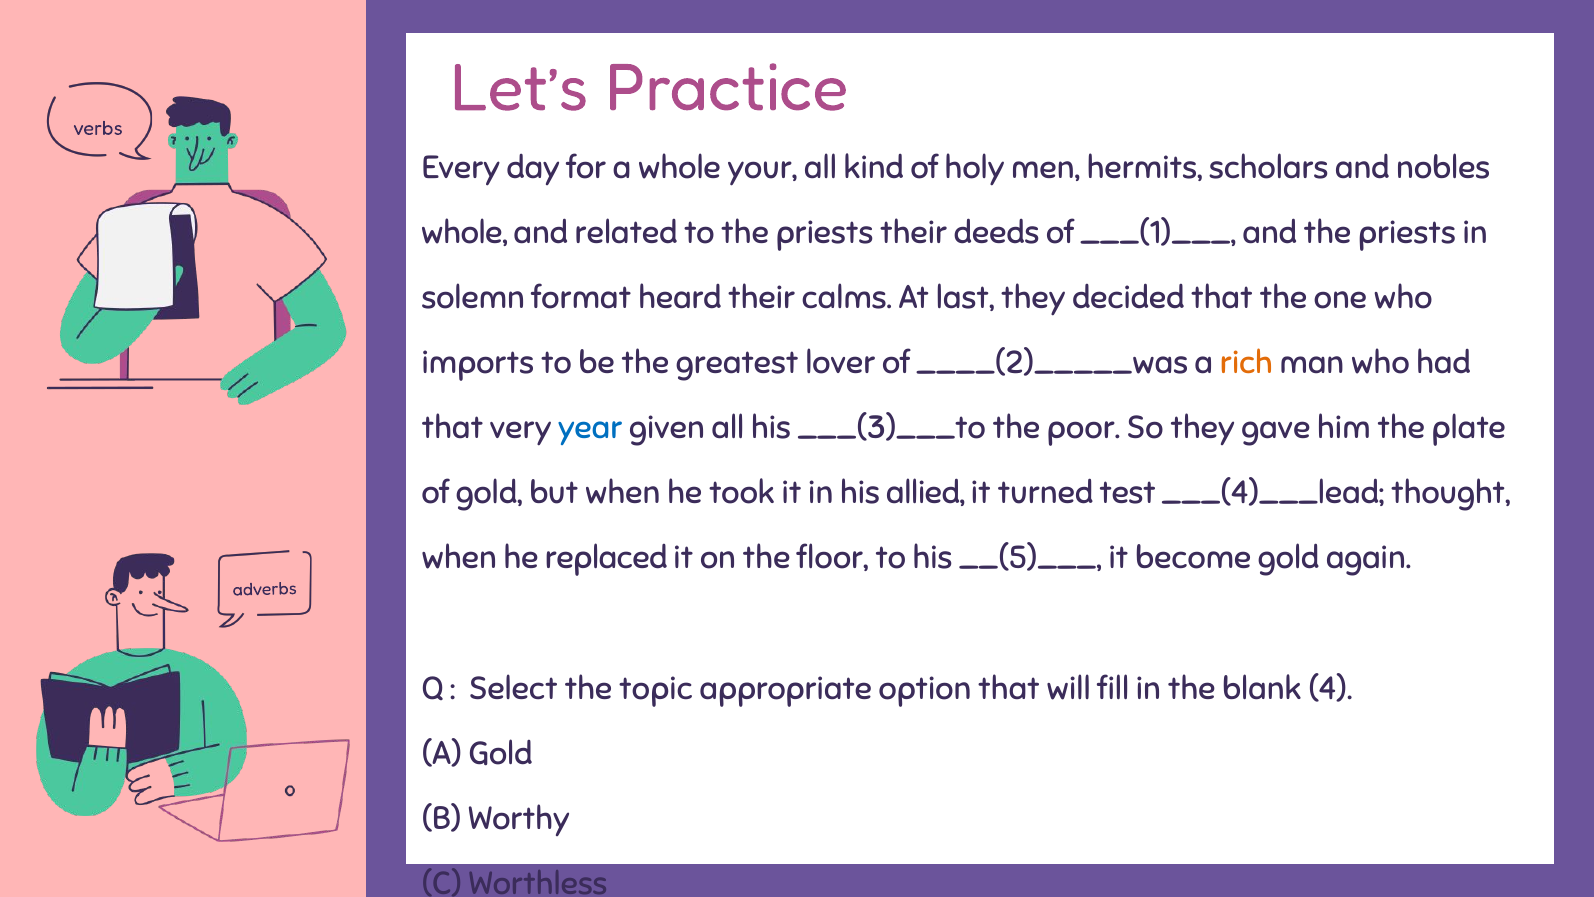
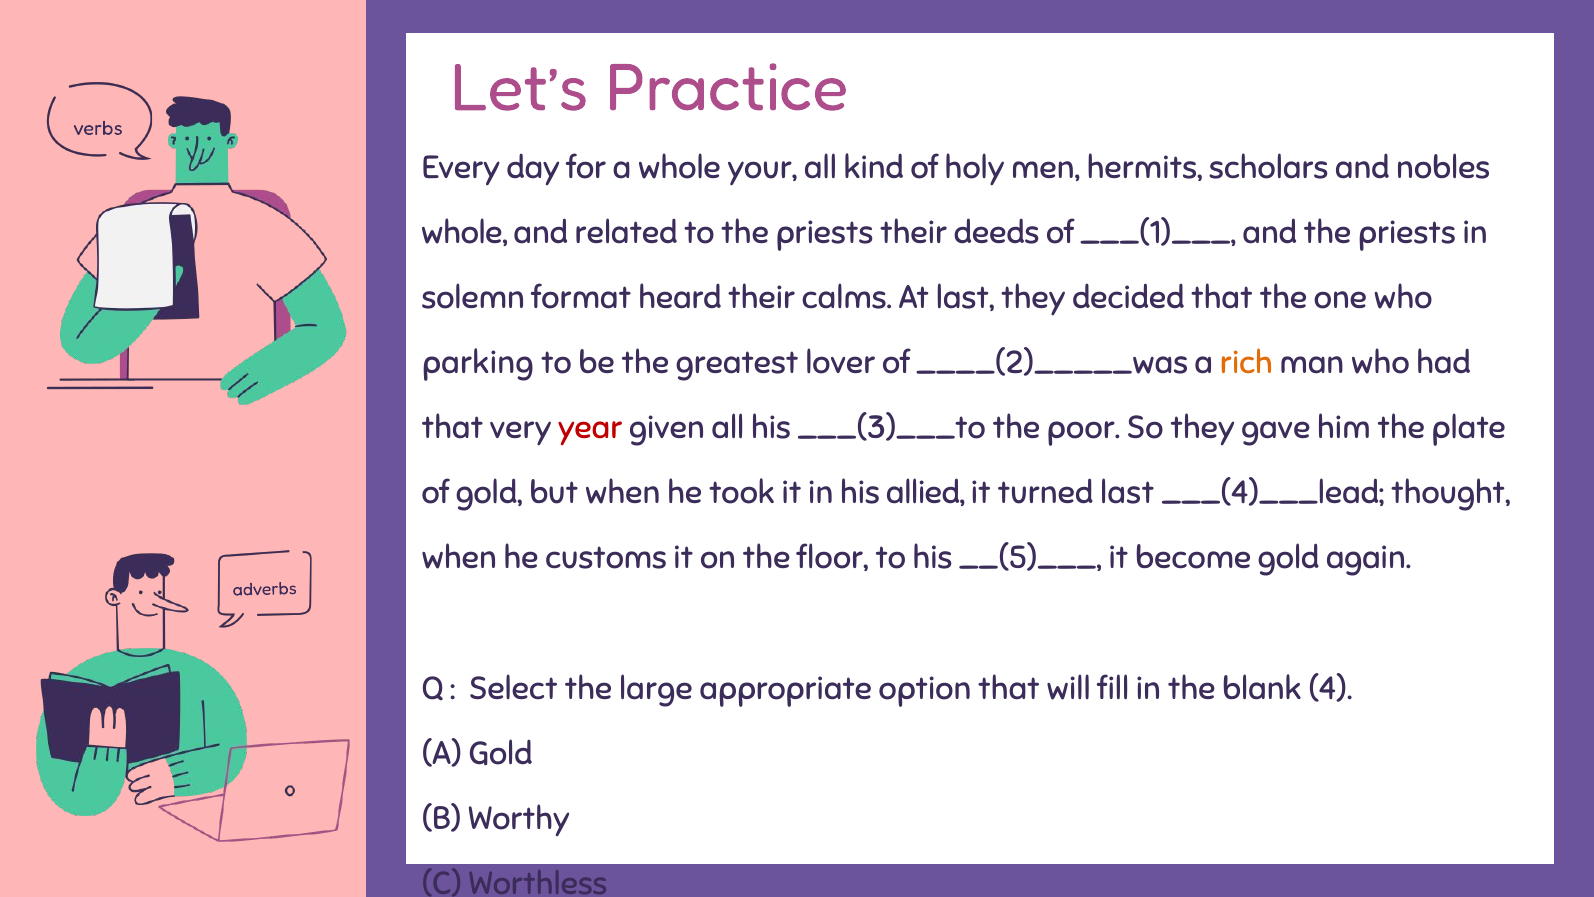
imports: imports -> parking
year colour: blue -> red
turned test: test -> last
replaced: replaced -> customs
topic: topic -> large
